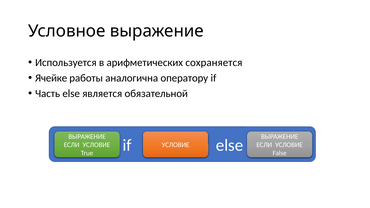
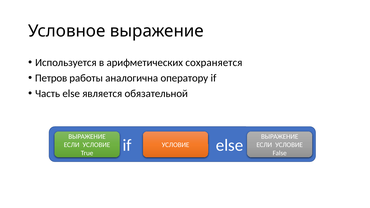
Ячейке: Ячейке -> Петров
